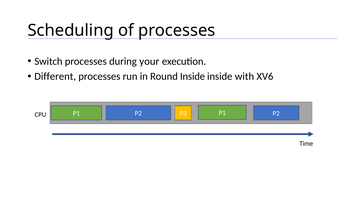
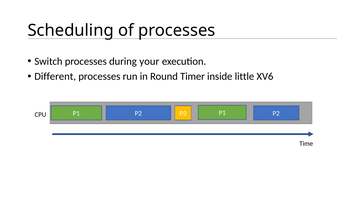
Round Inside: Inside -> Timer
with: with -> little
